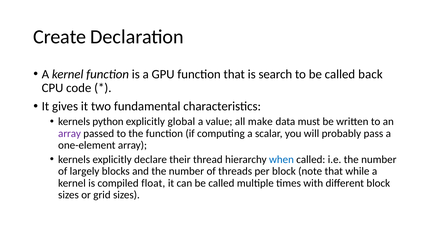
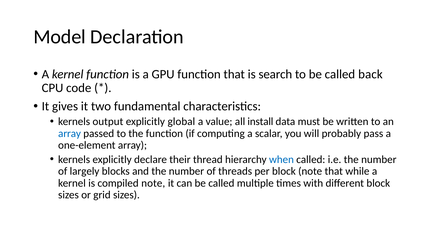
Create: Create -> Model
python: python -> output
make: make -> install
array at (70, 133) colour: purple -> blue
compiled float: float -> note
